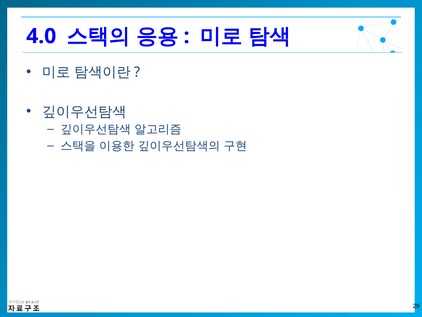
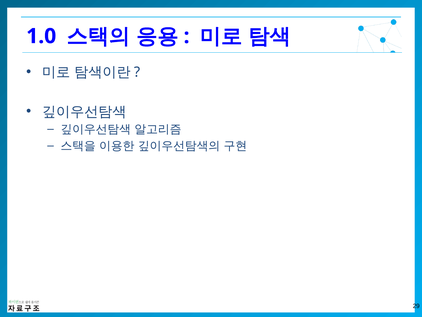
4.0: 4.0 -> 1.0
